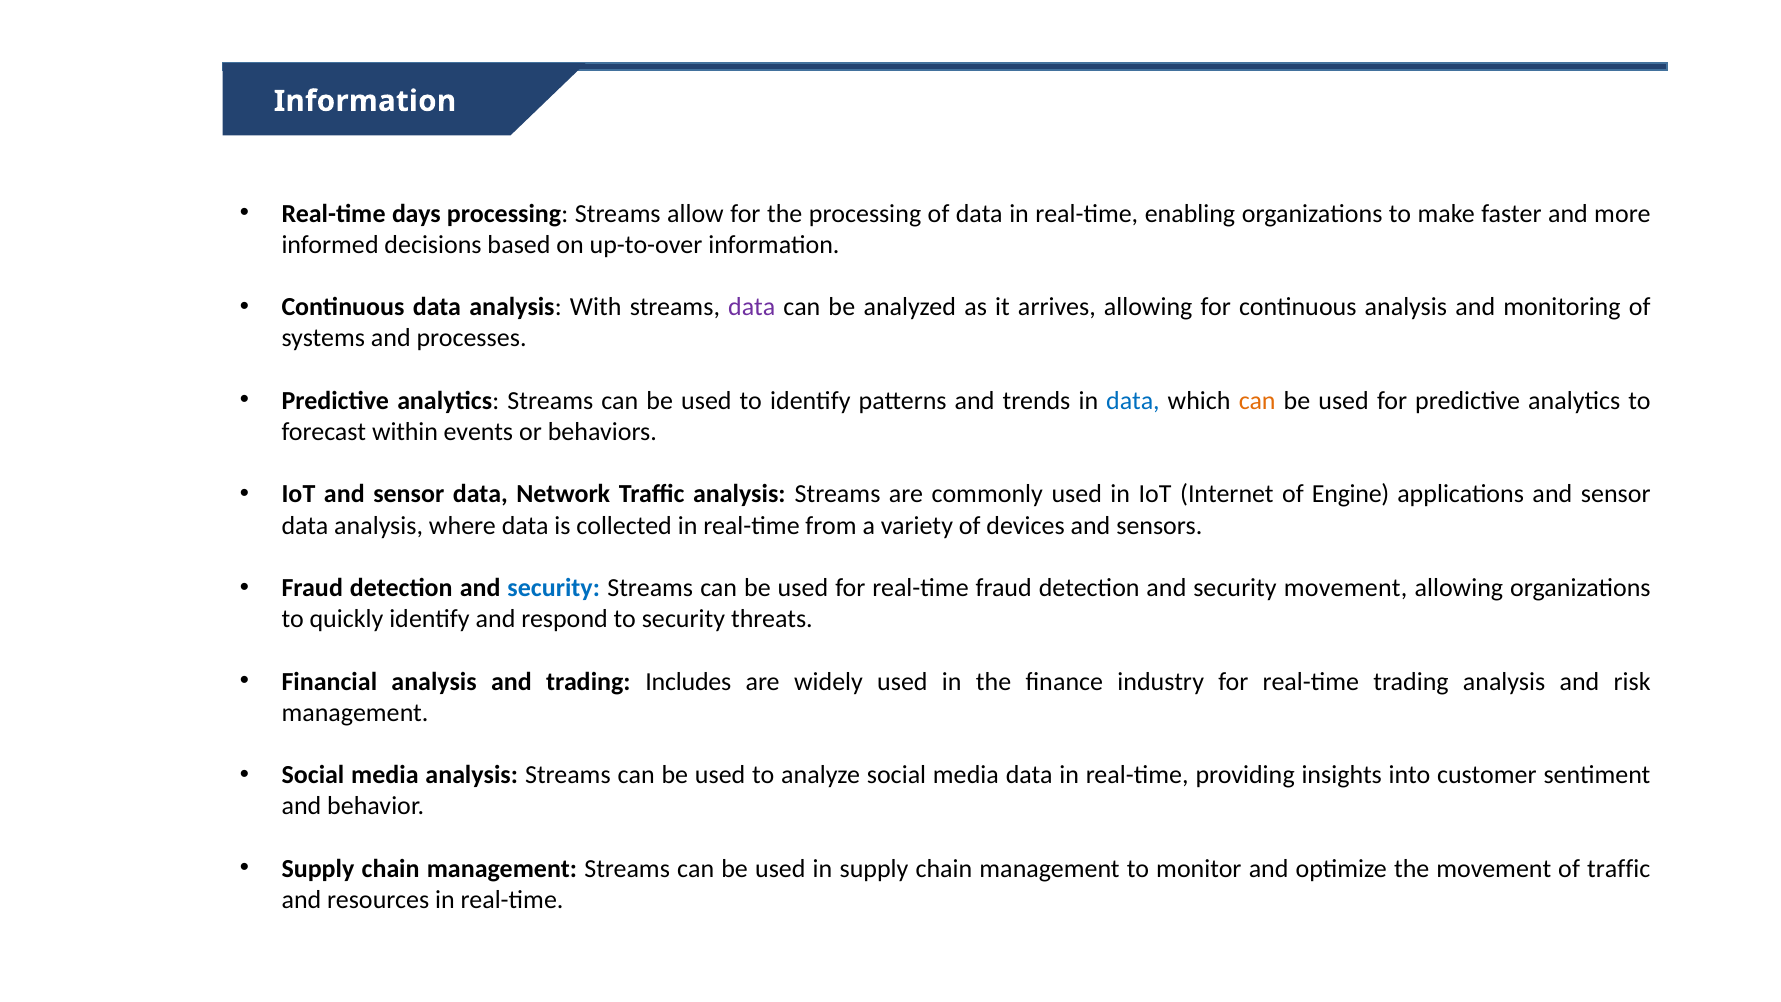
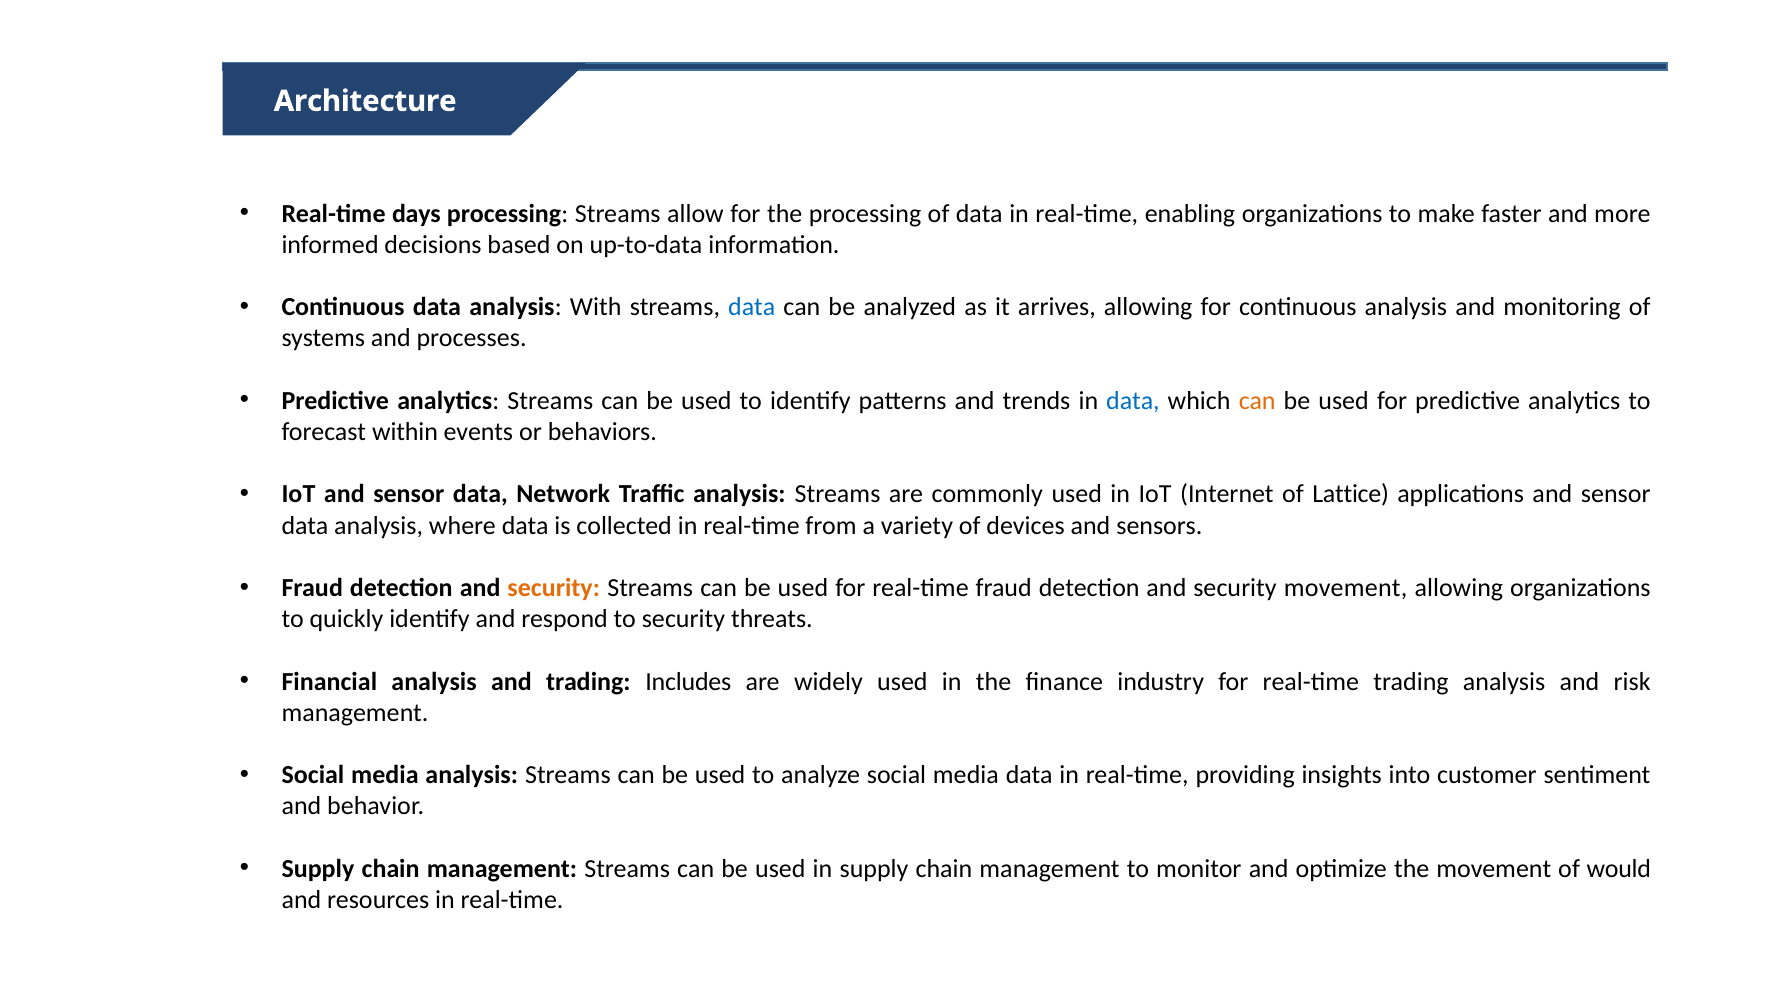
Information at (365, 101): Information -> Architecture
up-to-over: up-to-over -> up-to-data
data at (752, 307) colour: purple -> blue
Engine: Engine -> Lattice
security at (554, 588) colour: blue -> orange
of traffic: traffic -> would
